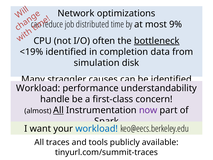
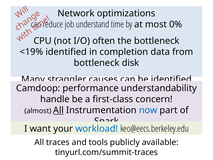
distributed: distributed -> understand
9%: 9% -> 0%
bottleneck at (157, 41) underline: present -> none
simulation at (97, 63): simulation -> bottleneck
Workload at (38, 88): Workload -> Camdoop
now colour: purple -> blue
